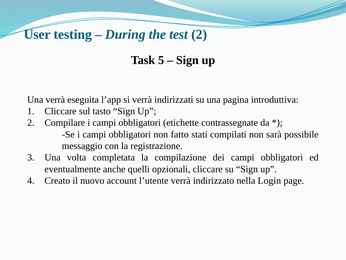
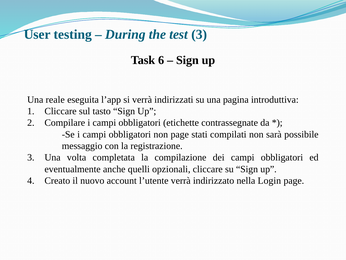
test 2: 2 -> 3
5: 5 -> 6
Una verrà: verrà -> reale
non fatto: fatto -> page
